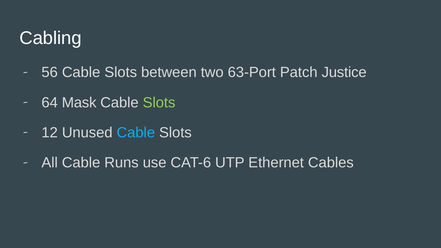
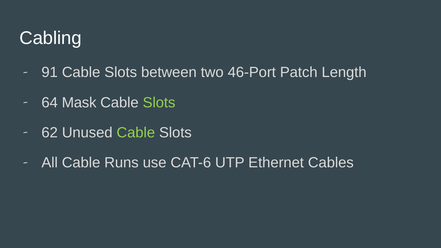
56: 56 -> 91
63-Port: 63-Port -> 46-Port
Justice: Justice -> Length
12: 12 -> 62
Cable at (136, 133) colour: light blue -> light green
